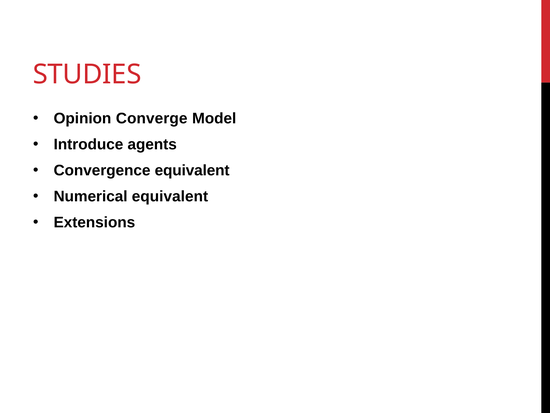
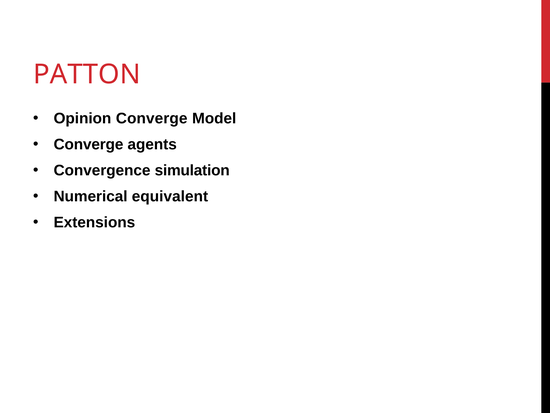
STUDIES: STUDIES -> PATTON
Introduce at (88, 144): Introduce -> Converge
Convergence equivalent: equivalent -> simulation
